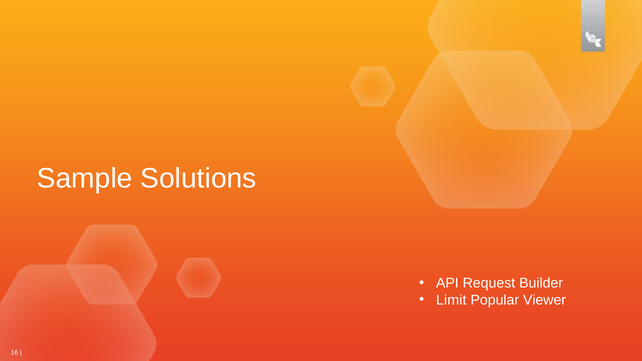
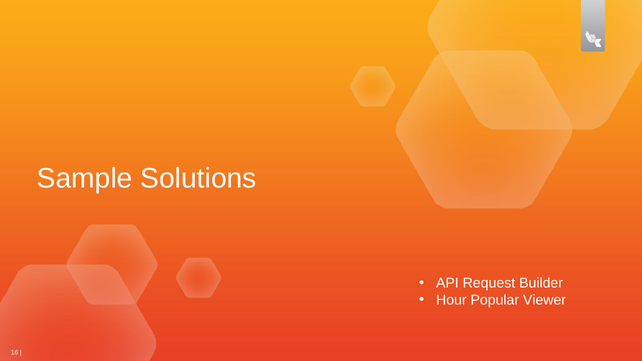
Limit: Limit -> Hour
